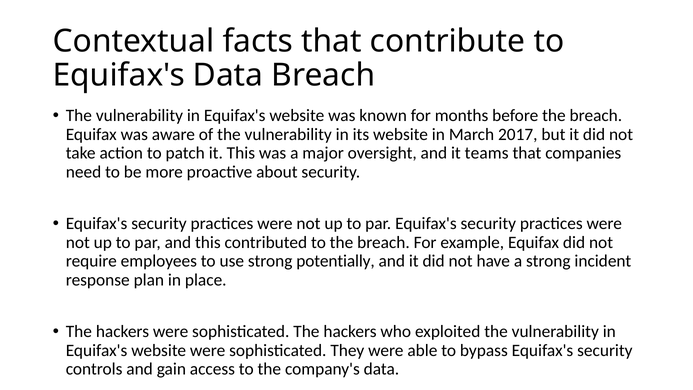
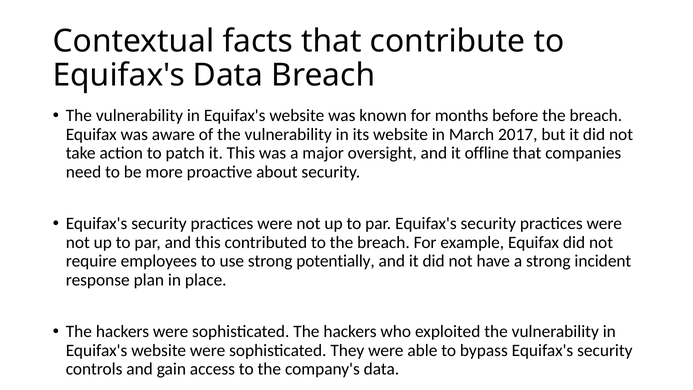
teams: teams -> offline
